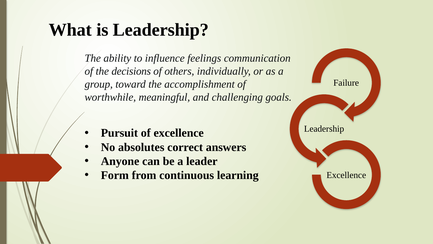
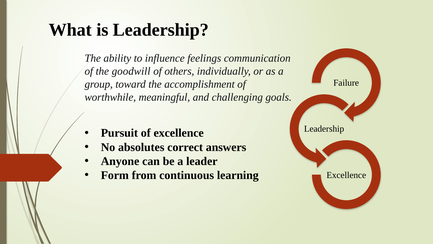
decisions: decisions -> goodwill
